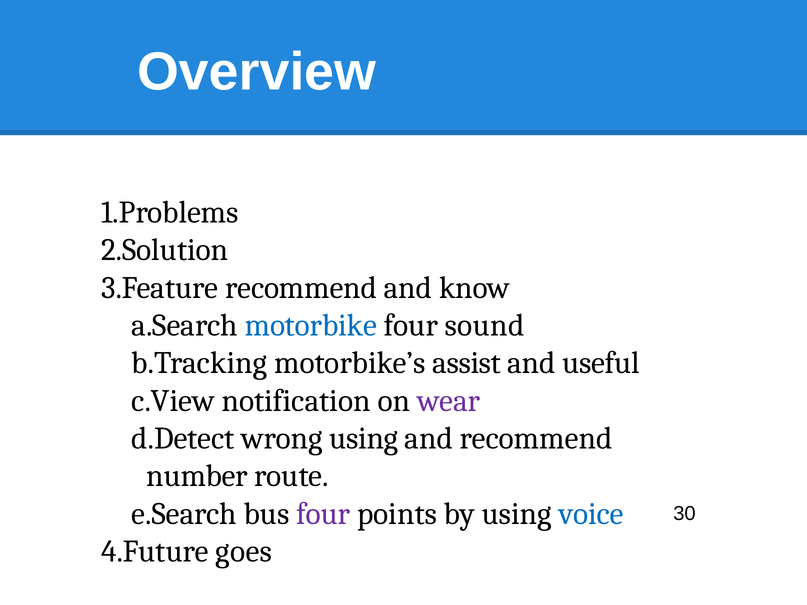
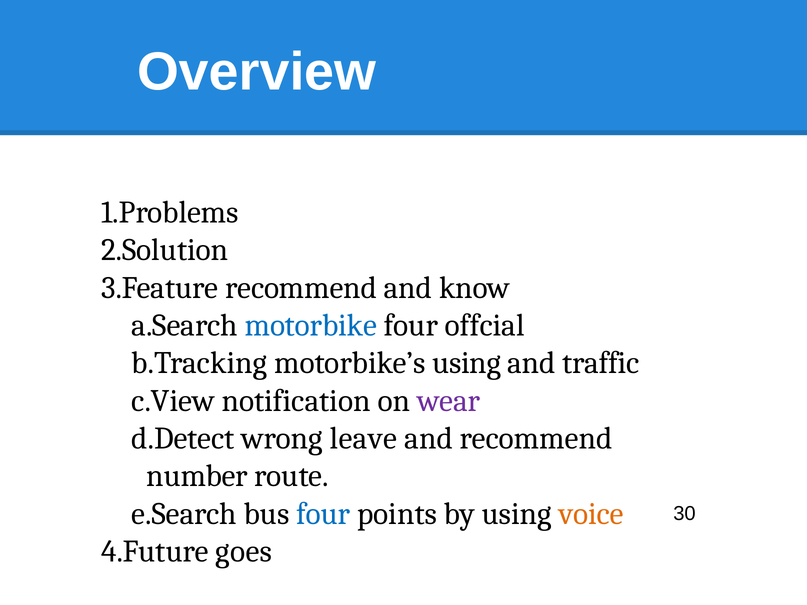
sound: sound -> offcial
motorbike’s assist: assist -> using
useful: useful -> traffic
wrong using: using -> leave
four at (323, 514) colour: purple -> blue
voice colour: blue -> orange
